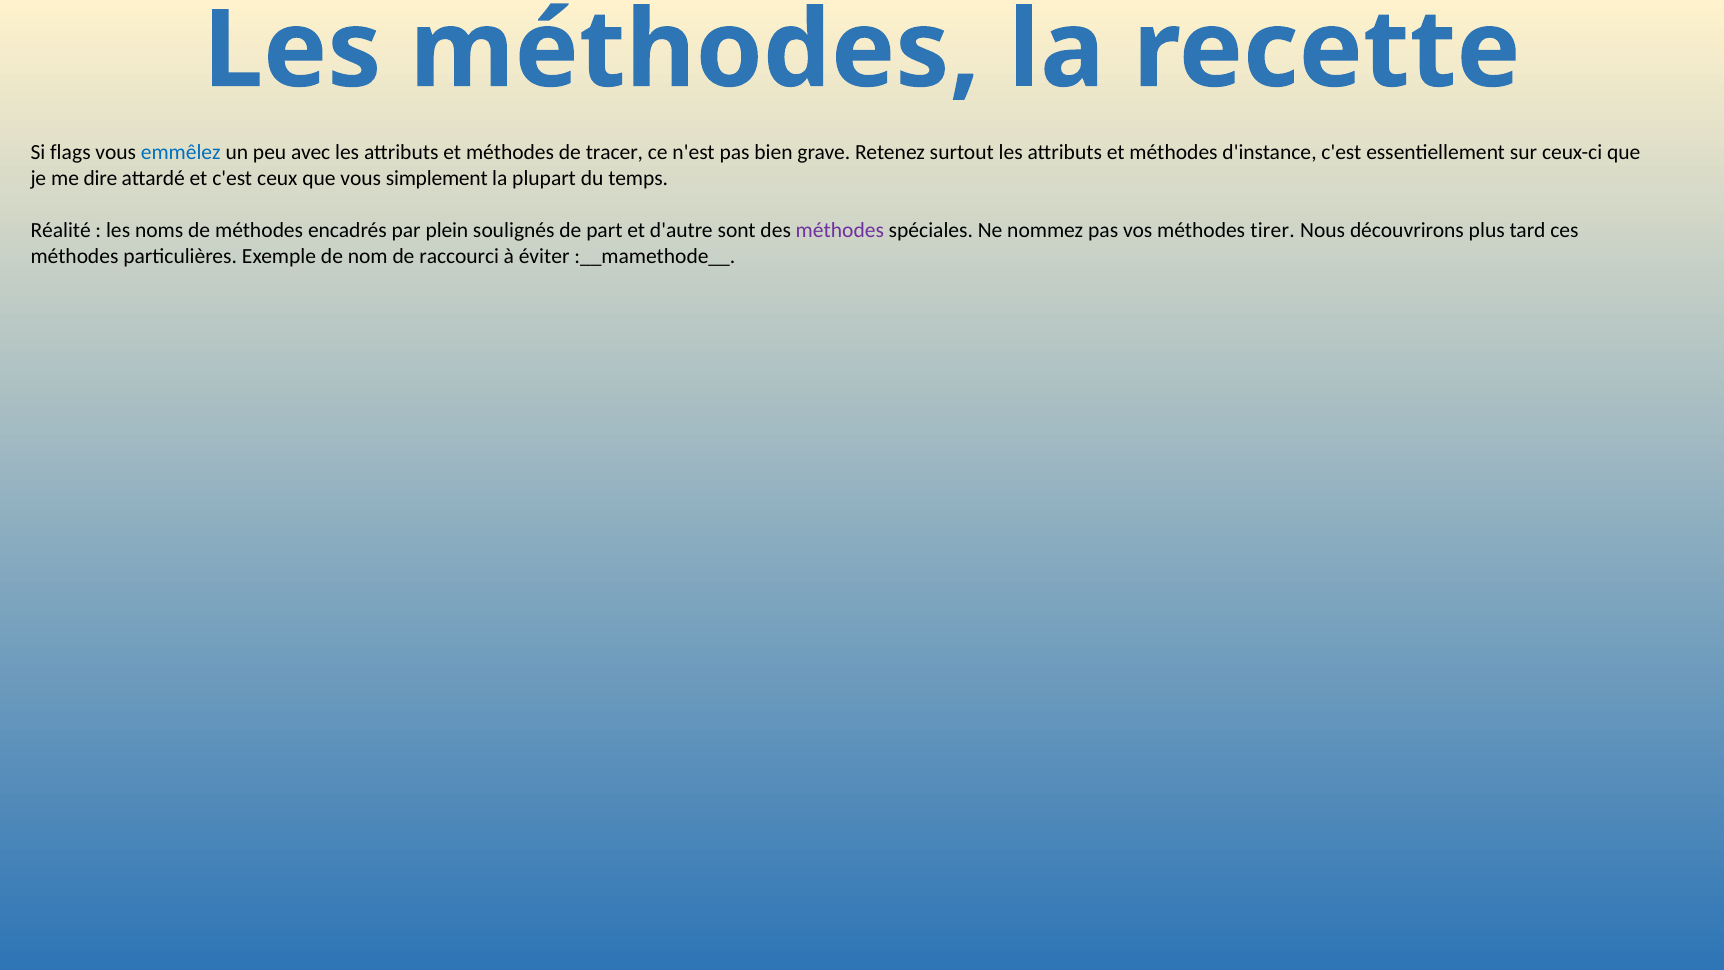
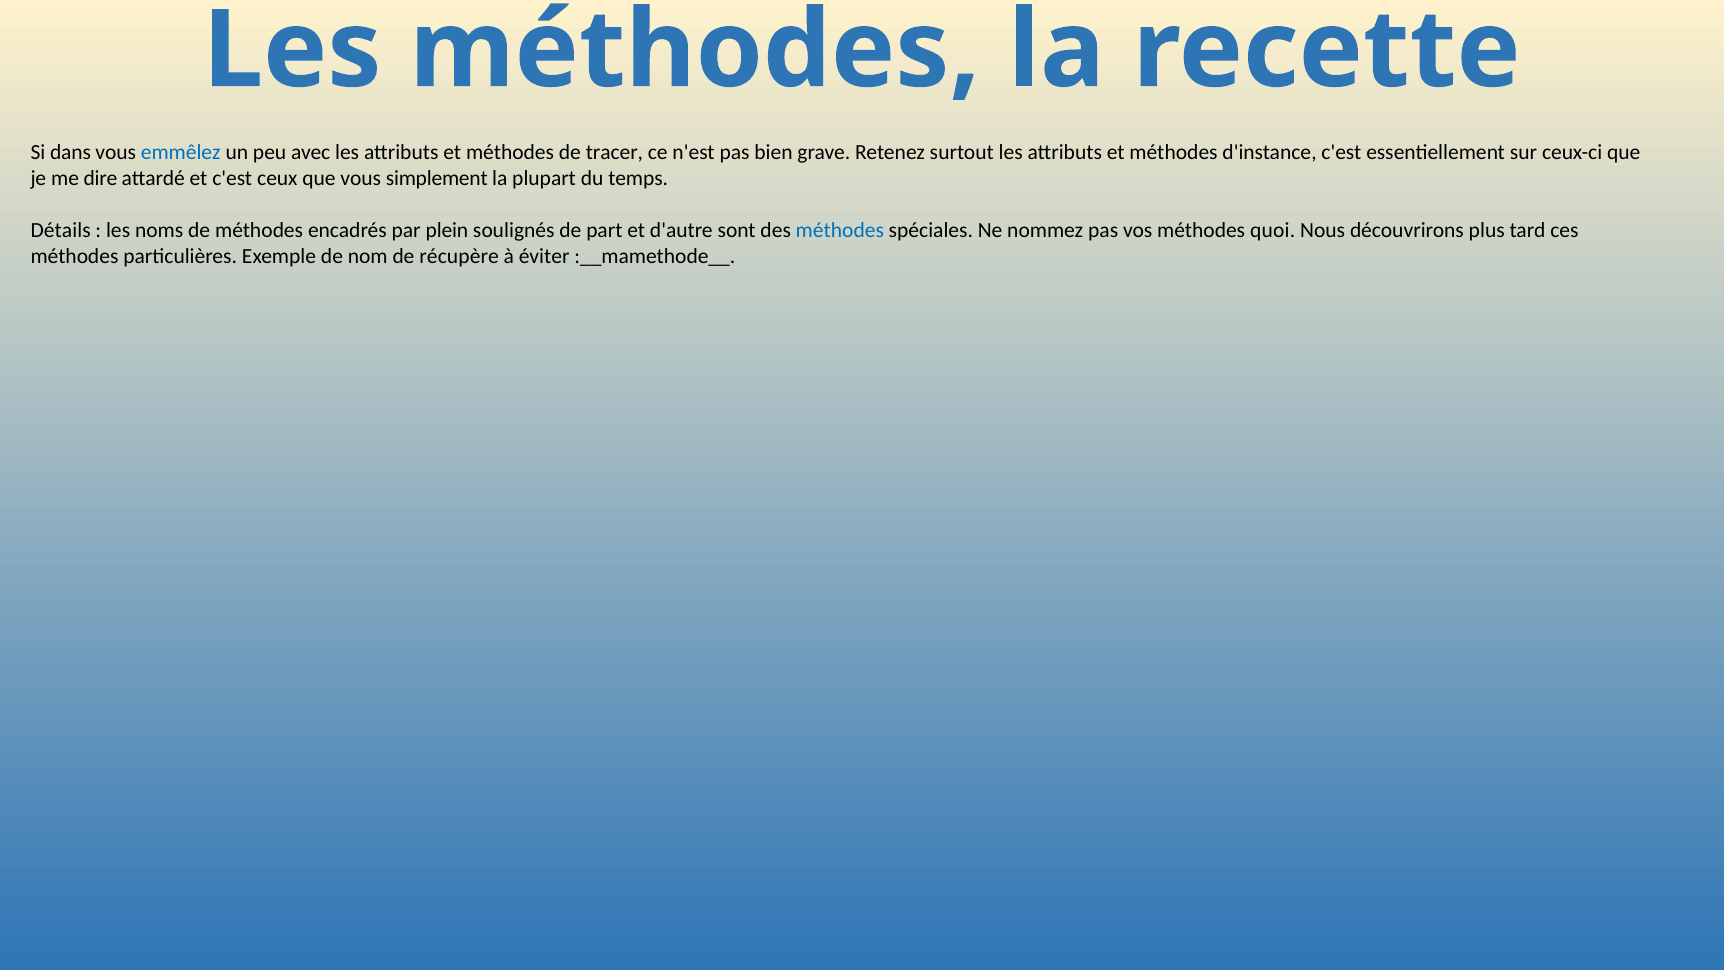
flags: flags -> dans
Réalité: Réalité -> Détails
méthodes at (840, 230) colour: purple -> blue
tirer: tirer -> quoi
raccourci: raccourci -> récupère
